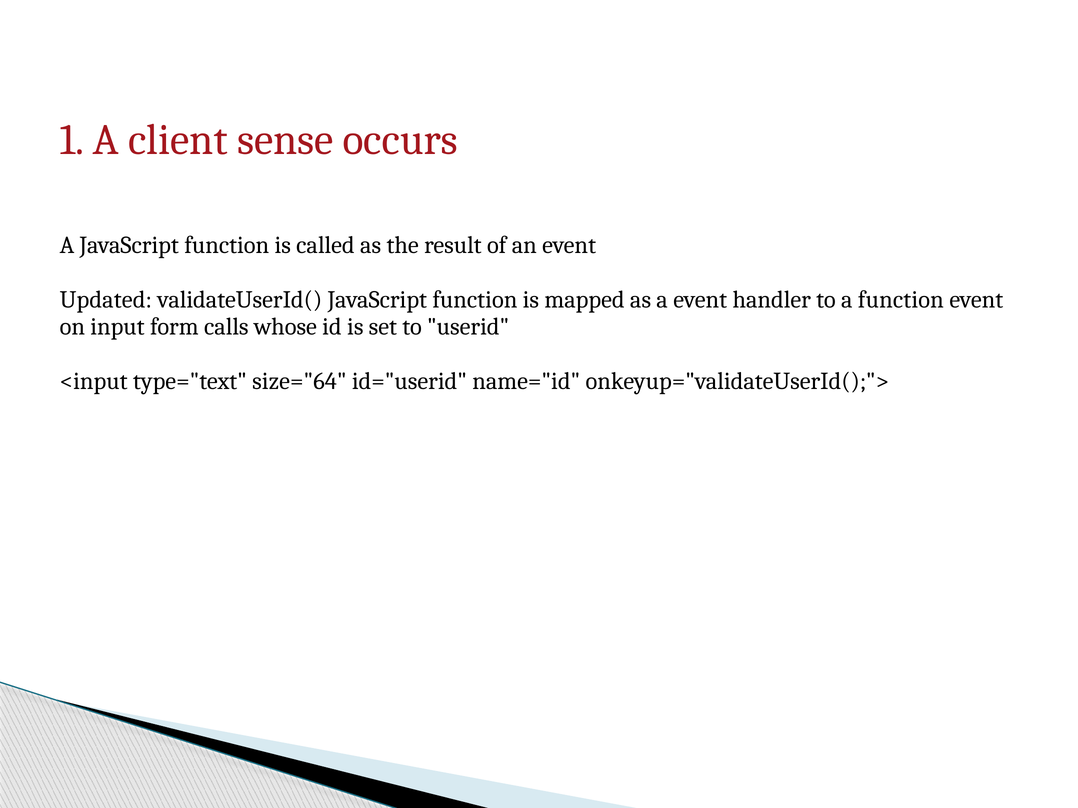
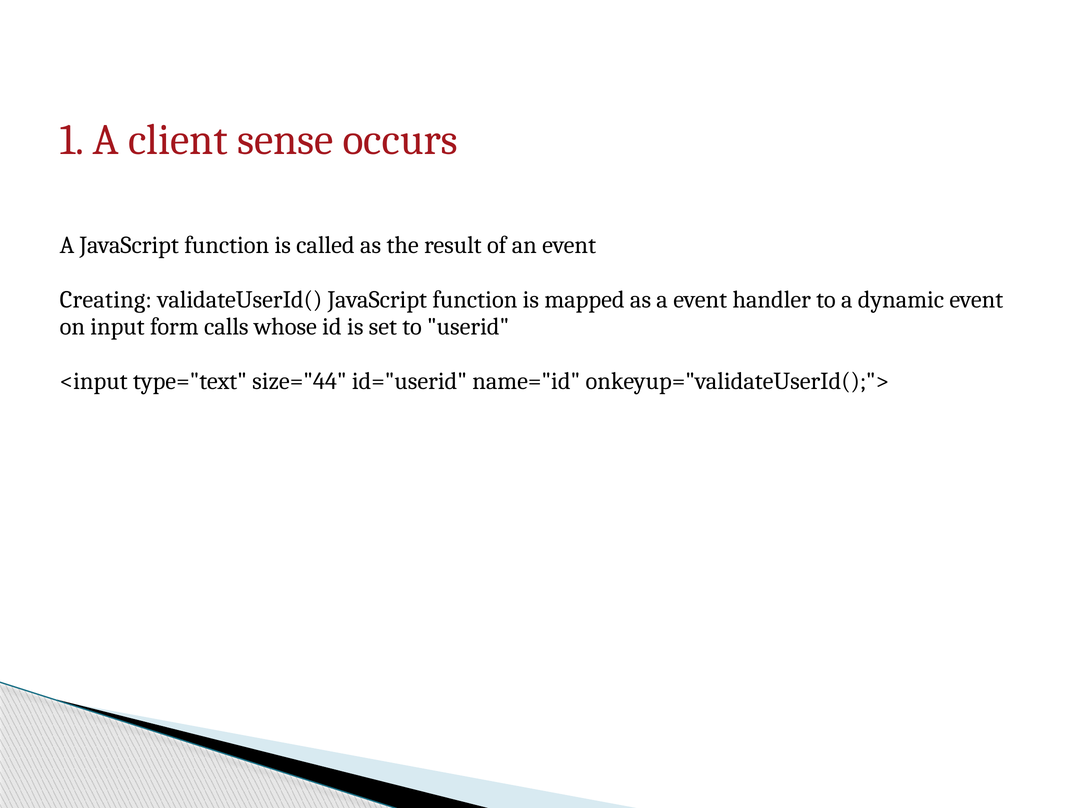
Updated: Updated -> Creating
a function: function -> dynamic
size="64: size="64 -> size="44
